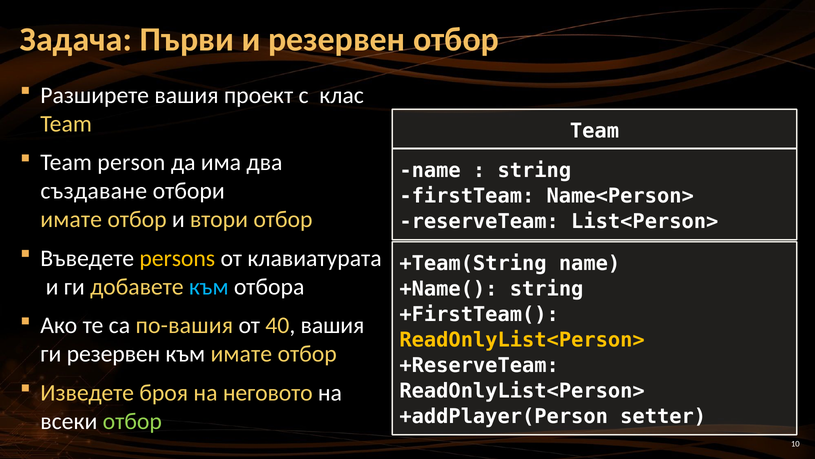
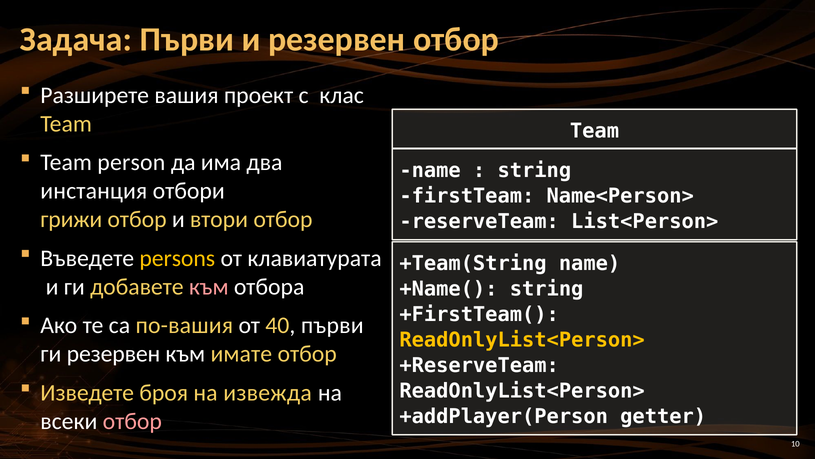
създаване: създаване -> инстанция
имате at (71, 219): имате -> грижи
към at (209, 287) colour: light blue -> pink
40 вашия: вашия -> първи
неговото: неговото -> извежда
setter: setter -> getter
отбор at (132, 421) colour: light green -> pink
